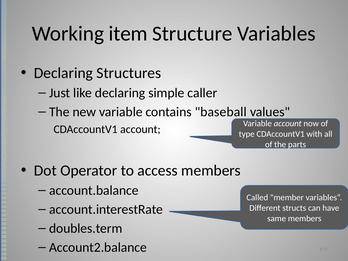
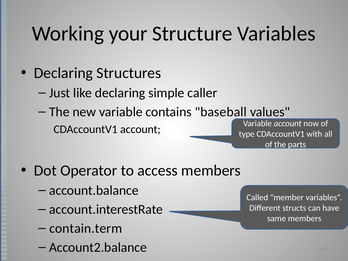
item: item -> your
doubles.term: doubles.term -> contain.term
